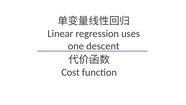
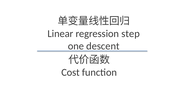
uses: uses -> step
